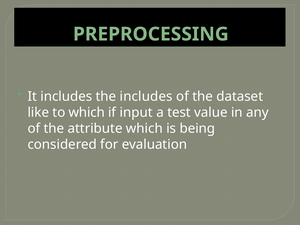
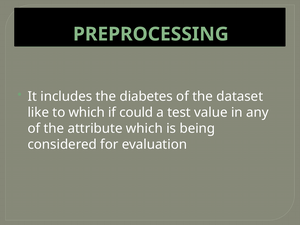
the includes: includes -> diabetes
input: input -> could
